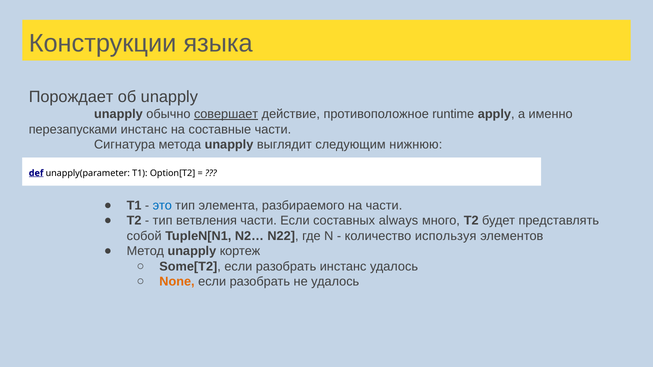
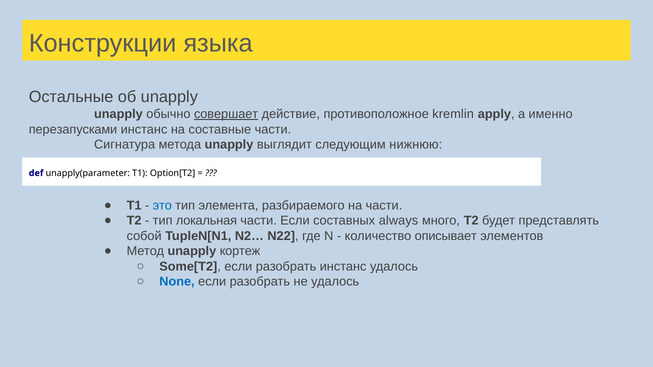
Порождает: Порождает -> Остальные
runtime: runtime -> kremlin
def underline: present -> none
ветвления: ветвления -> локальная
используя: используя -> описывает
None colour: orange -> blue
